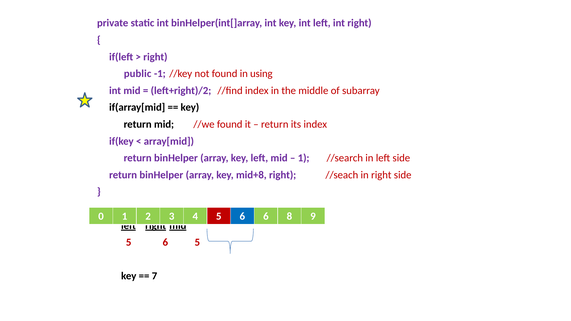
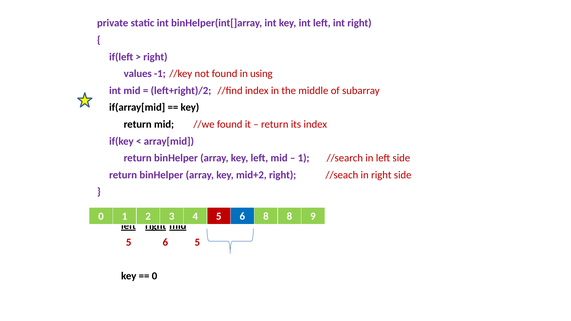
public: public -> values
mid+8: mid+8 -> mid+2
6 6: 6 -> 8
7 at (154, 276): 7 -> 0
